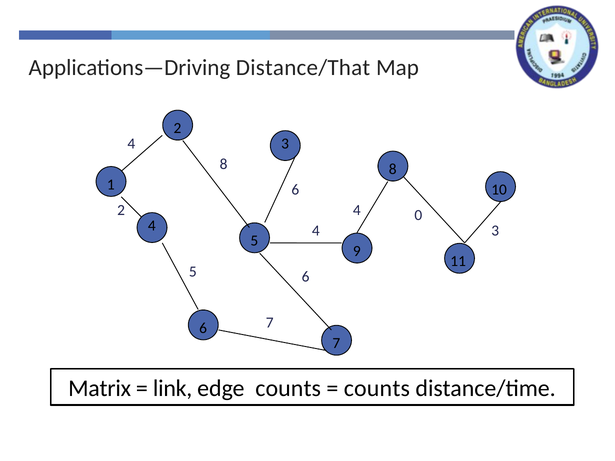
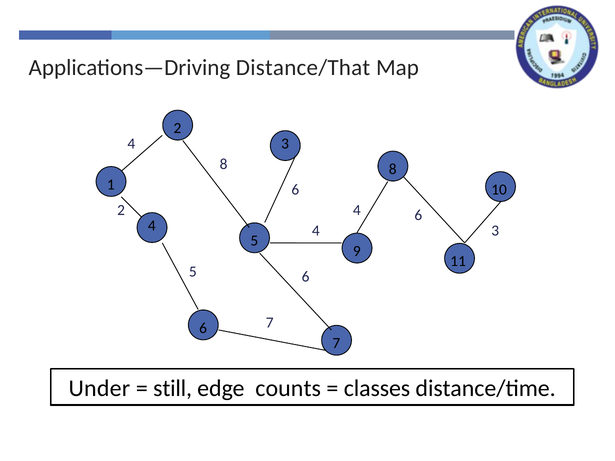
4 0: 0 -> 6
Matrix: Matrix -> Under
link: link -> still
counts at (377, 389): counts -> classes
